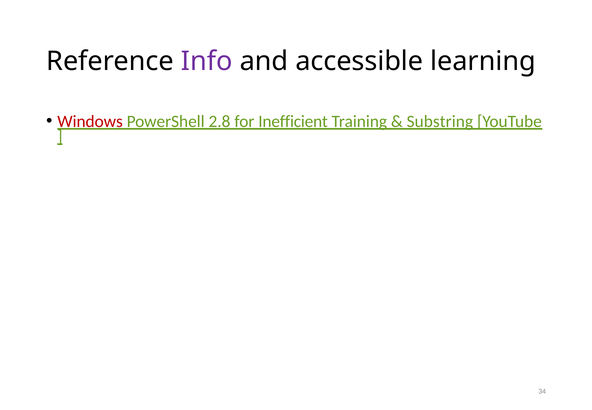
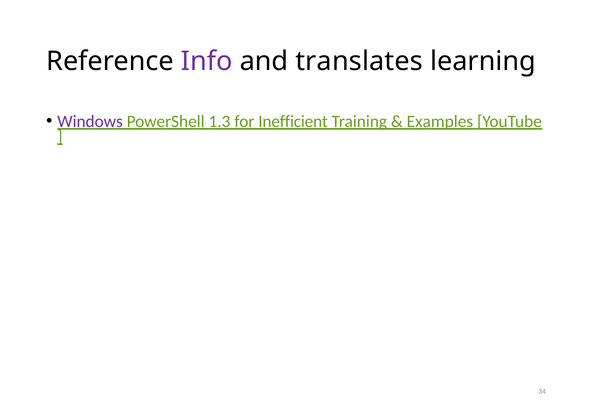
accessible: accessible -> translates
Windows colour: red -> purple
2.8: 2.8 -> 1.3
Substring: Substring -> Examples
